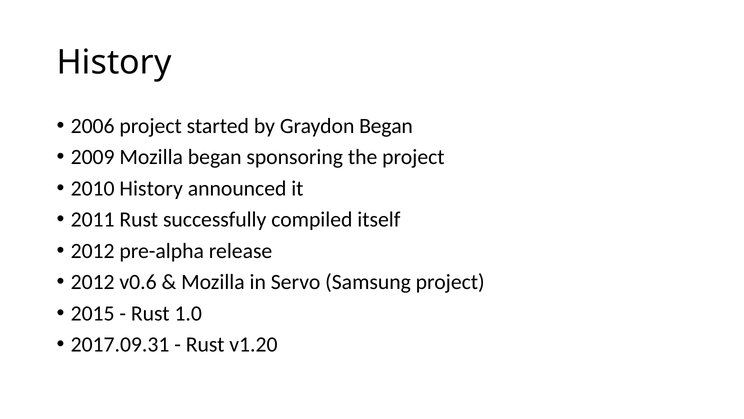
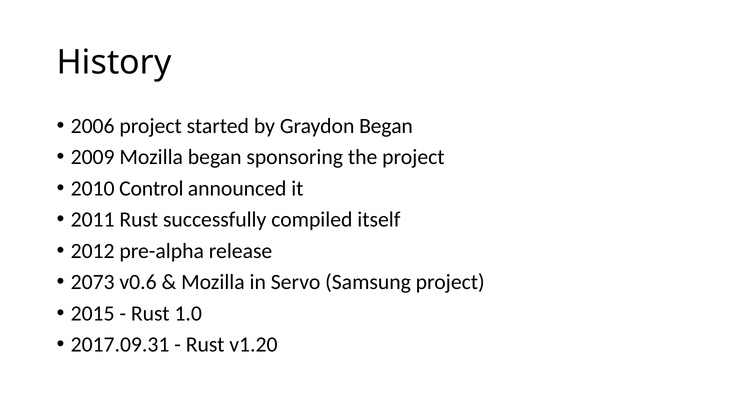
2010 History: History -> Control
2012 at (93, 282): 2012 -> 2073
